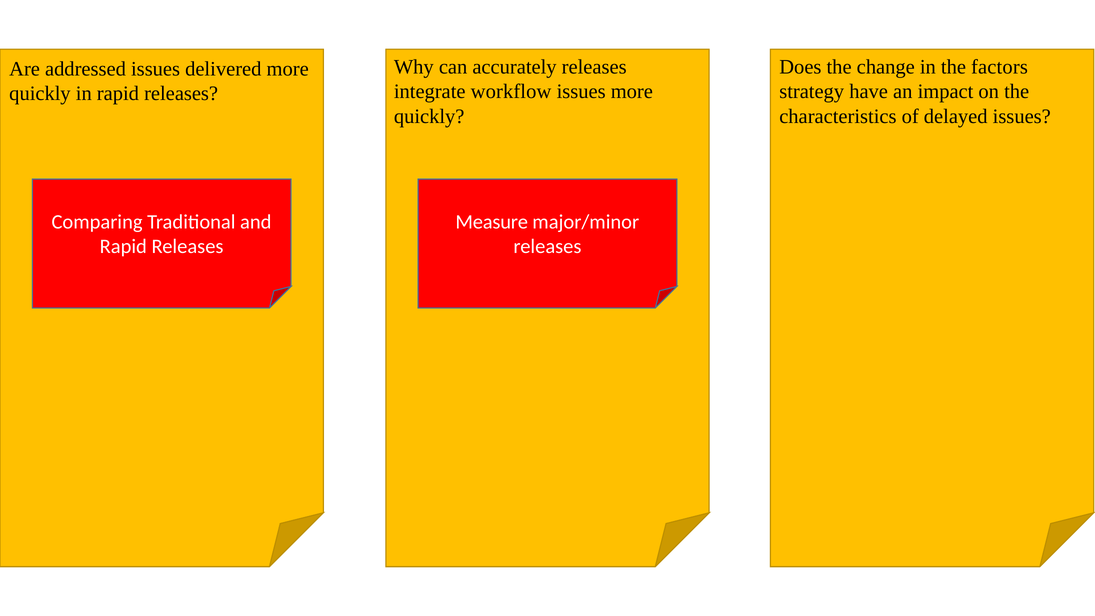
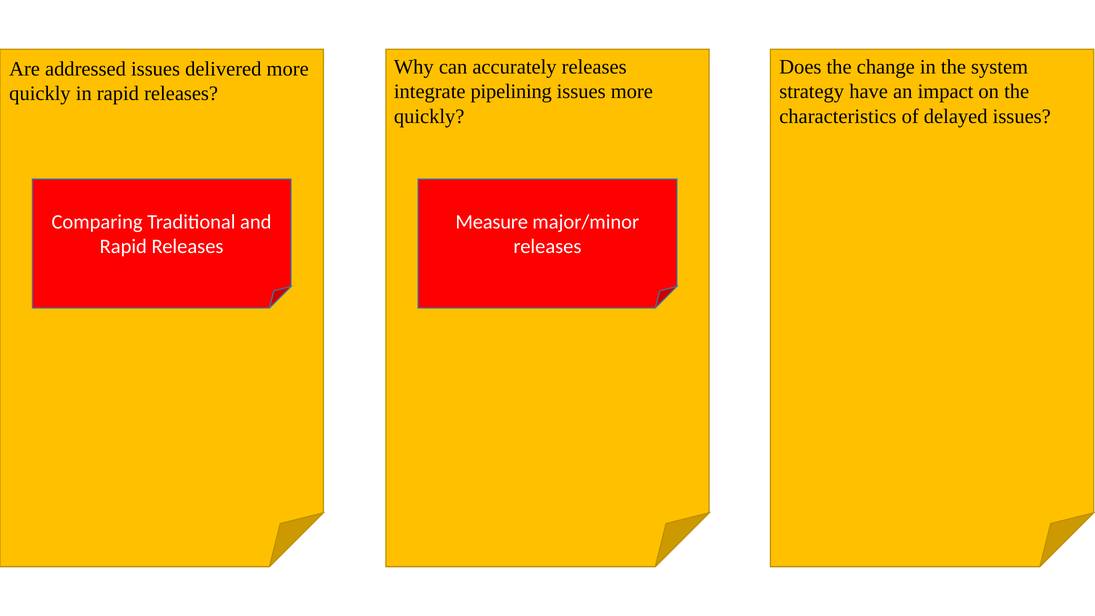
factors: factors -> system
workflow: workflow -> pipelining
